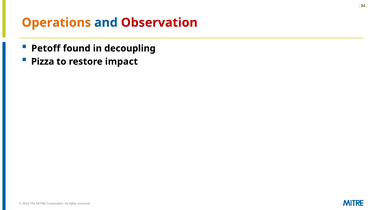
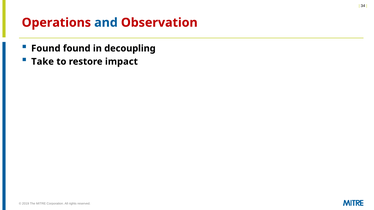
Operations colour: orange -> red
Petoff at (46, 48): Petoff -> Found
Pizza: Pizza -> Take
